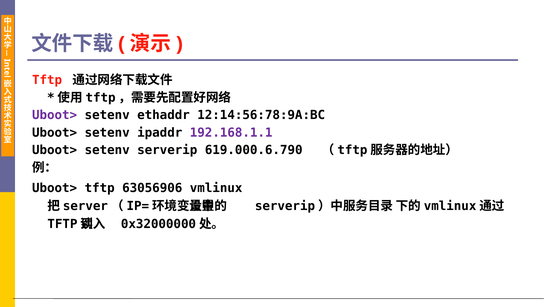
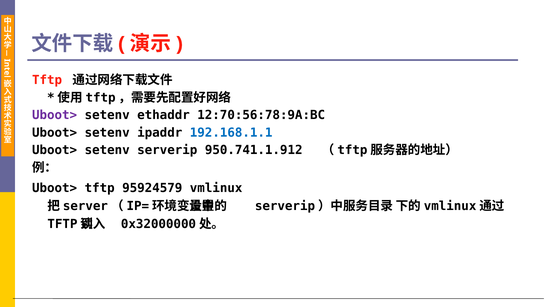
12:14:56:78:9A:BC: 12:14:56:78:9A:BC -> 12:70:56:78:9A:BC
192.168.1.1 colour: purple -> blue
619.000.6.790: 619.000.6.790 -> 950.741.1.912
63056906: 63056906 -> 95924579
